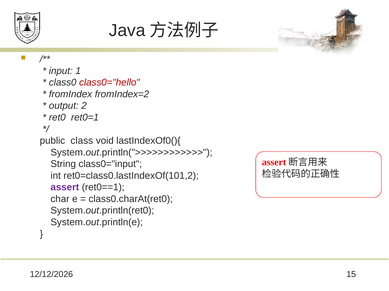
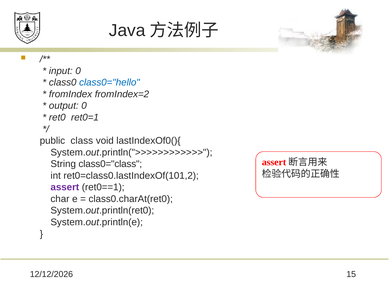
input 1: 1 -> 0
class0="hello colour: red -> blue
output 2: 2 -> 0
class0="input: class0="input -> class0="class
